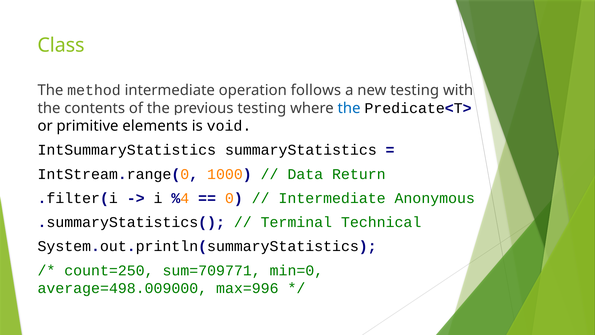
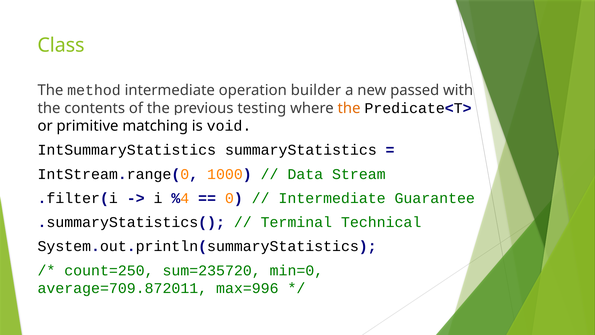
follows: follows -> builder
new testing: testing -> passed
the at (349, 108) colour: blue -> orange
elements: elements -> matching
Return: Return -> Stream
Anonymous: Anonymous -> Guarantee
sum=709771: sum=709771 -> sum=235720
average=498.009000: average=498.009000 -> average=709.872011
